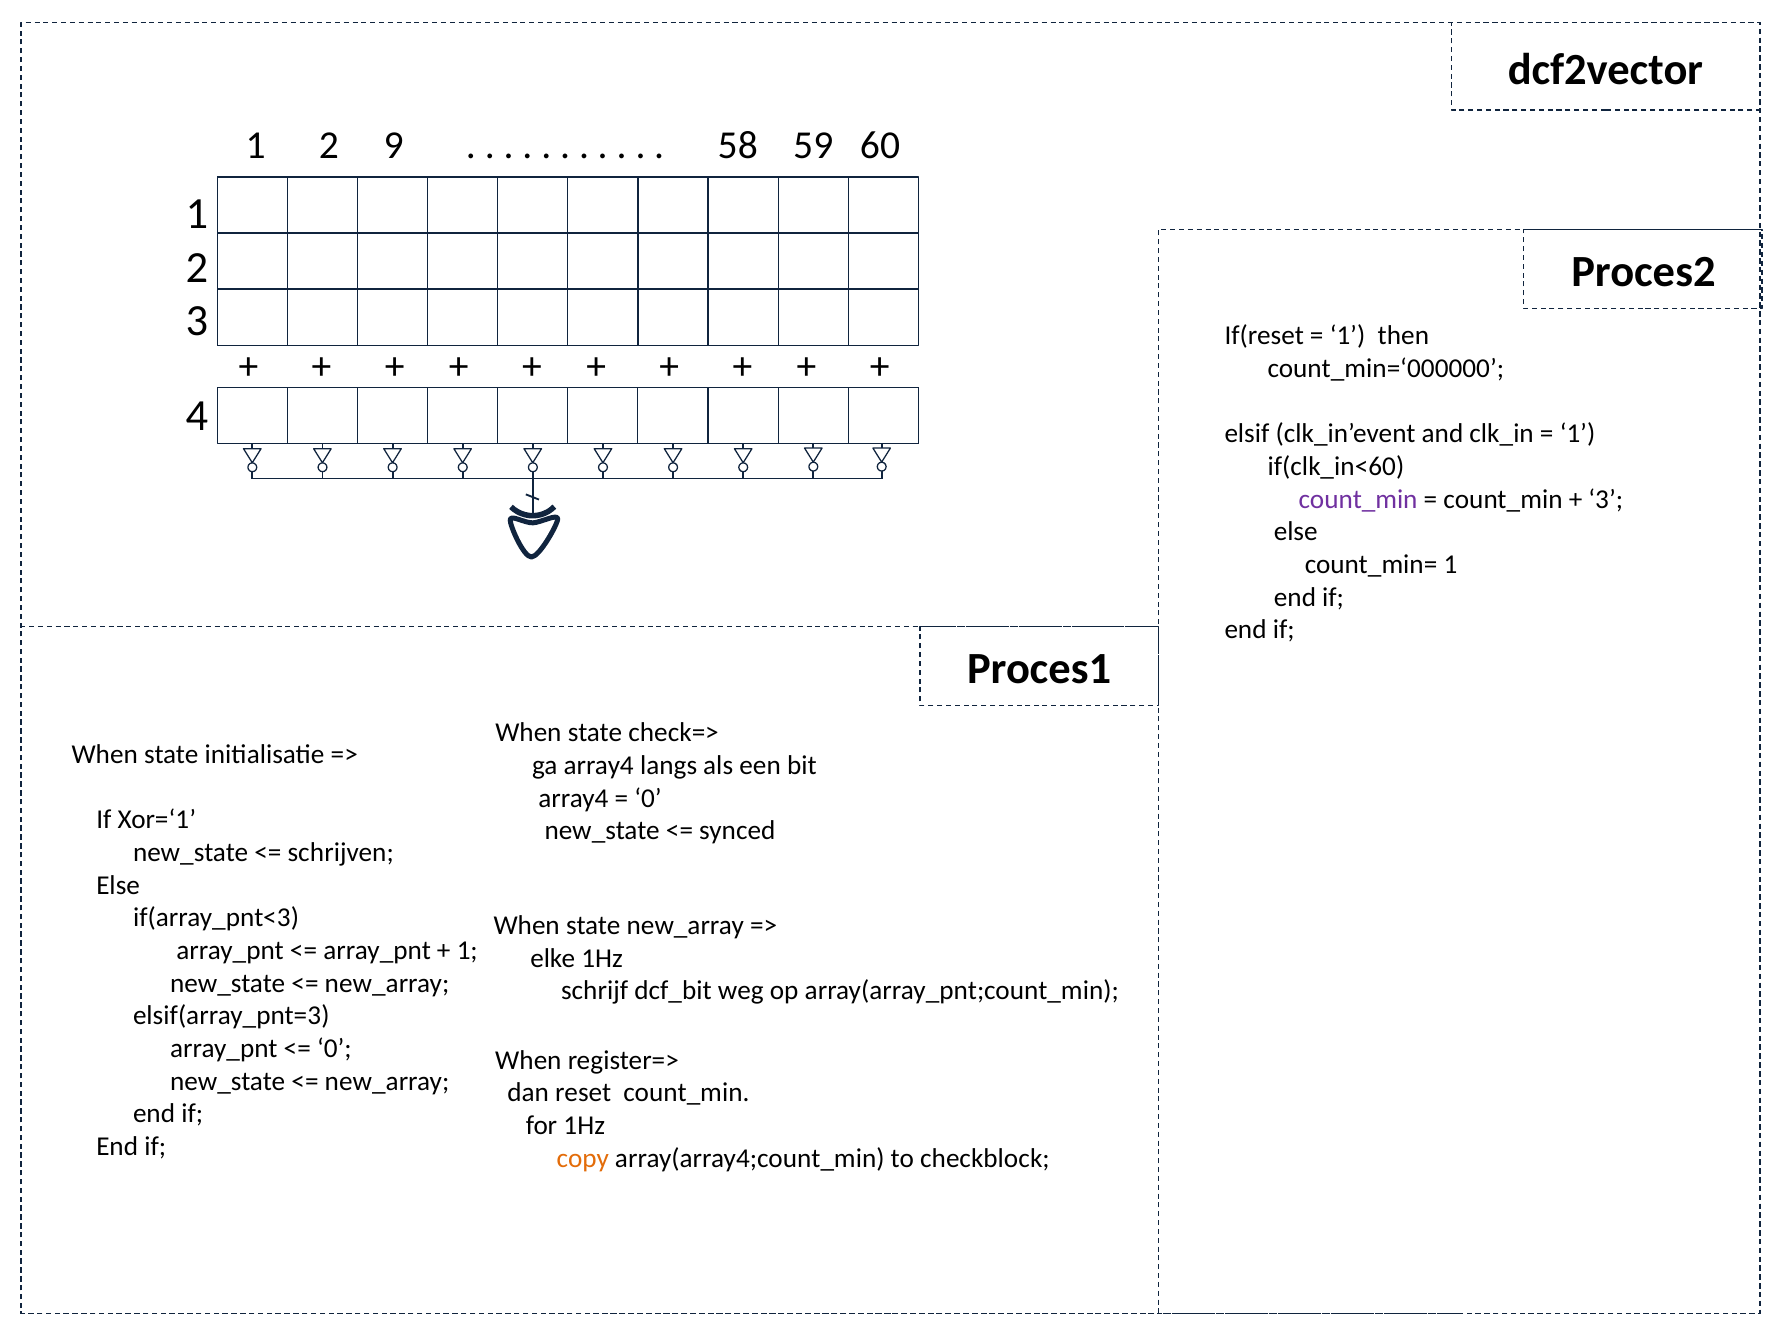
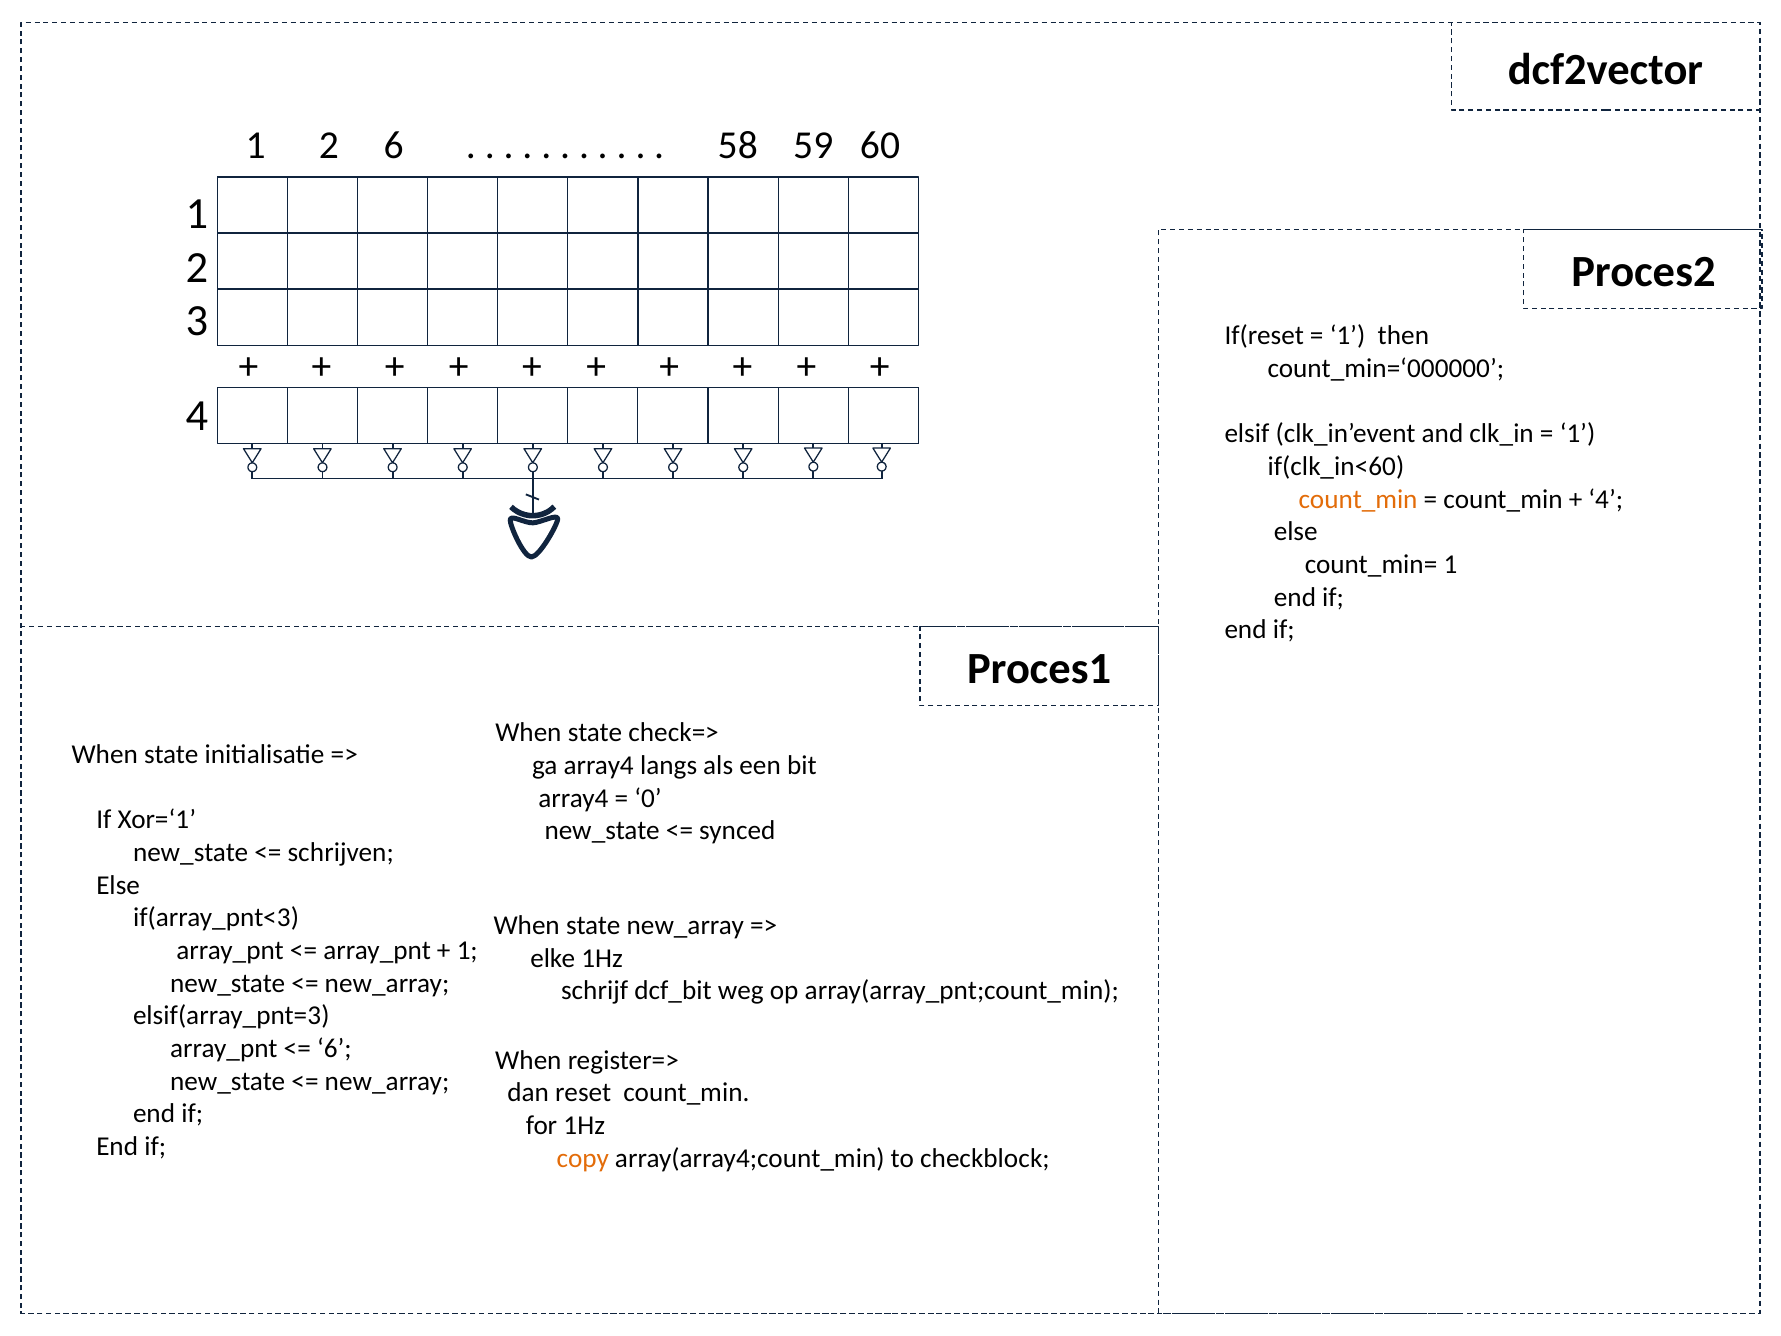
2 9: 9 -> 6
count_min at (1358, 499) colour: purple -> orange
3 at (1606, 499): 3 -> 4
0 at (334, 1048): 0 -> 6
